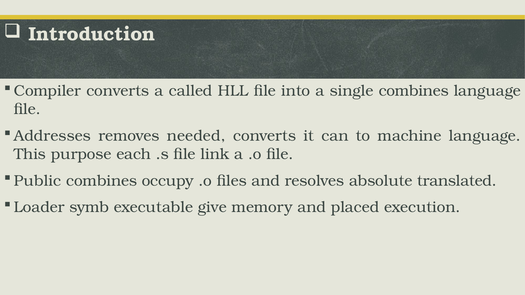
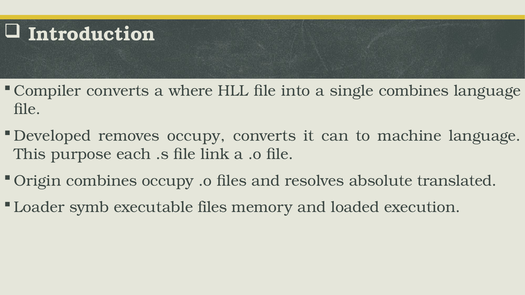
called: called -> where
Addresses: Addresses -> Developed
removes needed: needed -> occupy
Public: Public -> Origin
executable give: give -> files
placed: placed -> loaded
